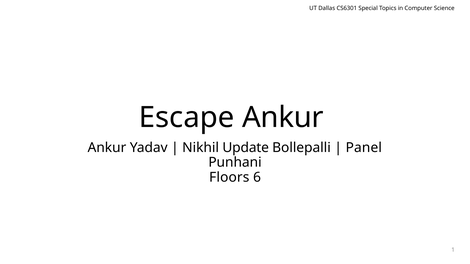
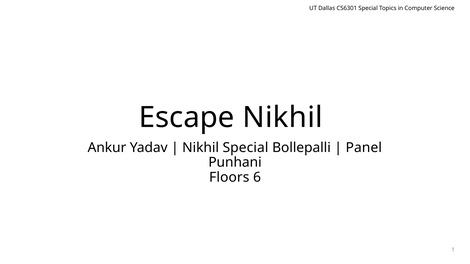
Escape Ankur: Ankur -> Nikhil
Nikhil Update: Update -> Special
